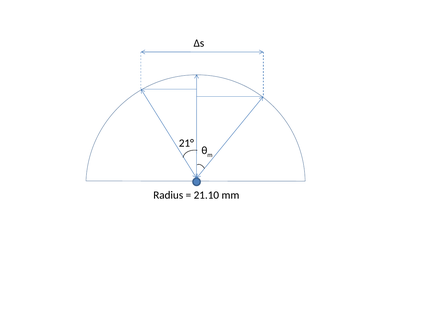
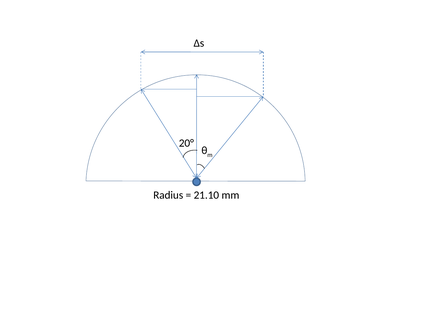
21°: 21° -> 20°
